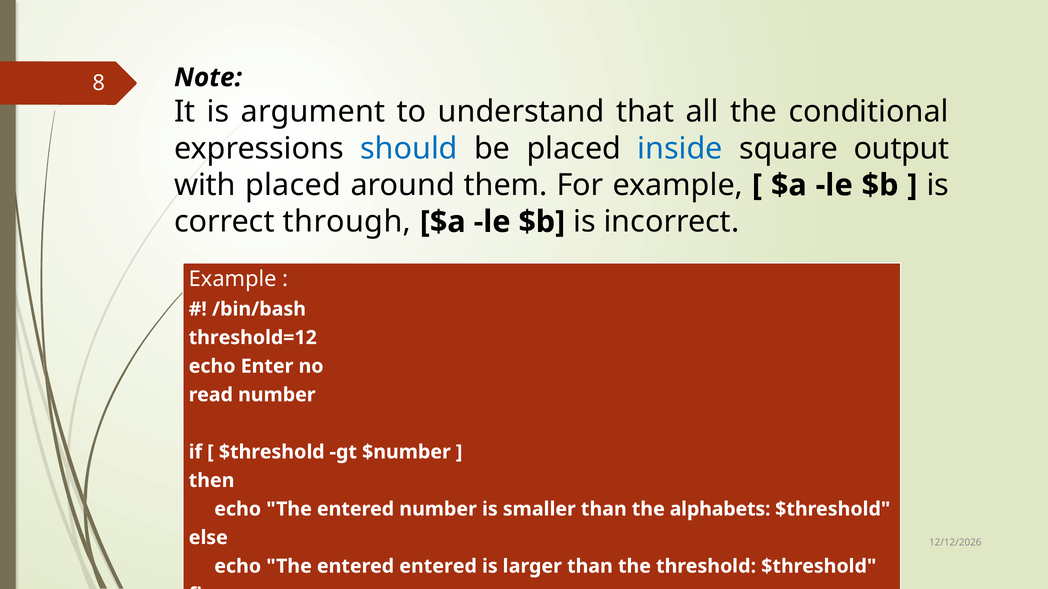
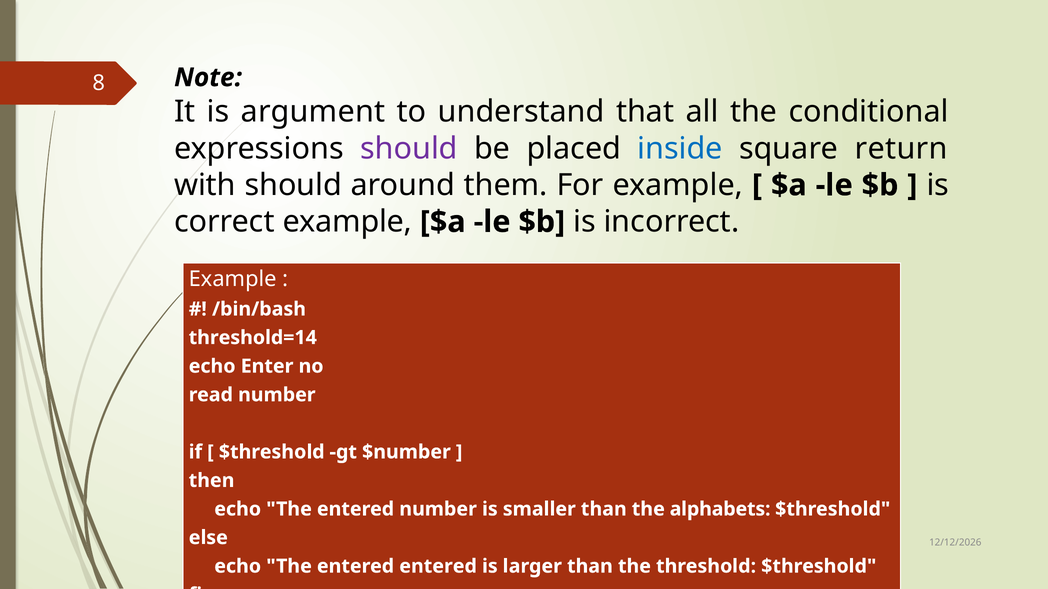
should at (409, 149) colour: blue -> purple
output: output -> return
with placed: placed -> should
correct through: through -> example
threshold=12: threshold=12 -> threshold=14
